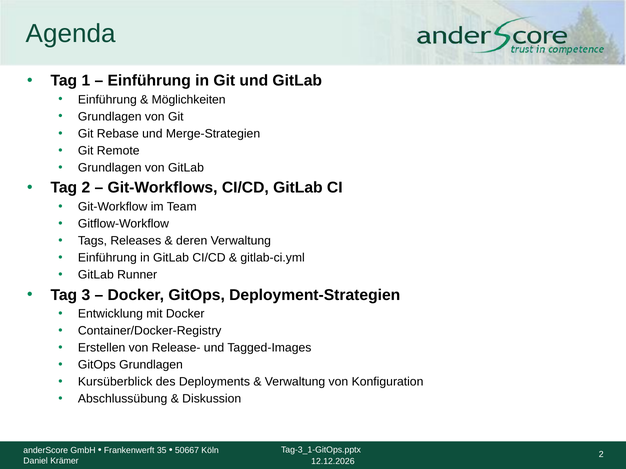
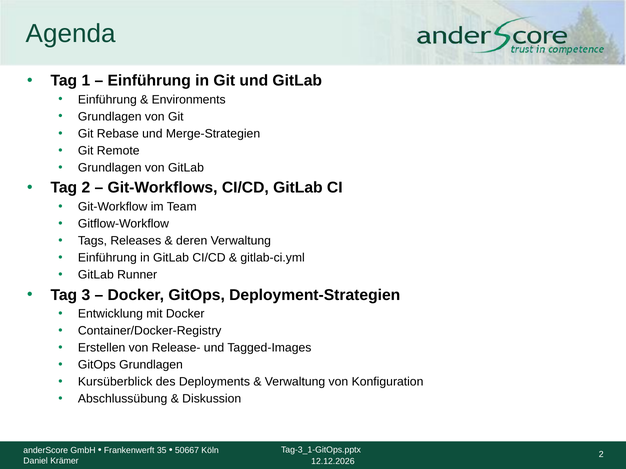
Möglichkeiten: Möglichkeiten -> Environments
